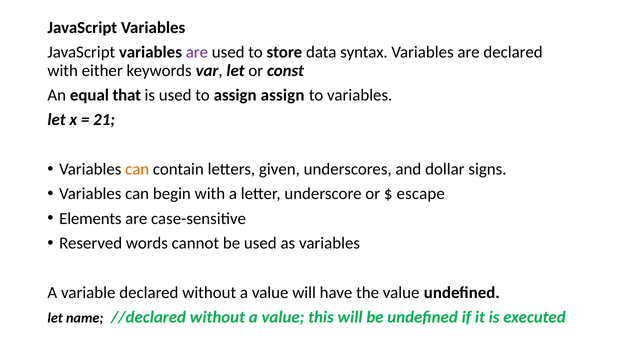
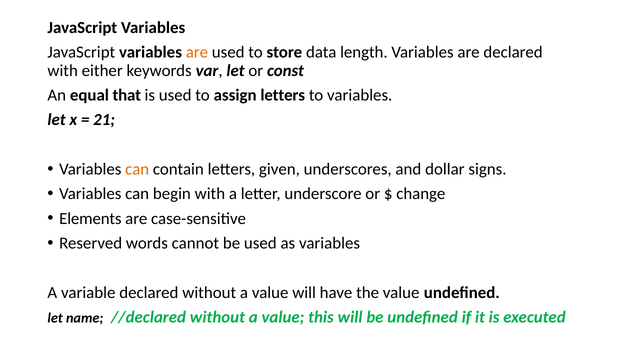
are at (197, 52) colour: purple -> orange
syntax: syntax -> length
assign assign: assign -> letters
escape: escape -> change
